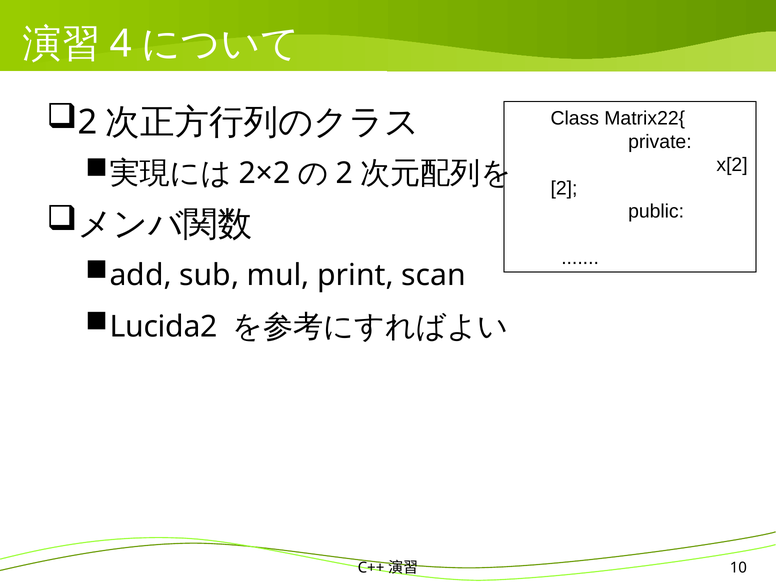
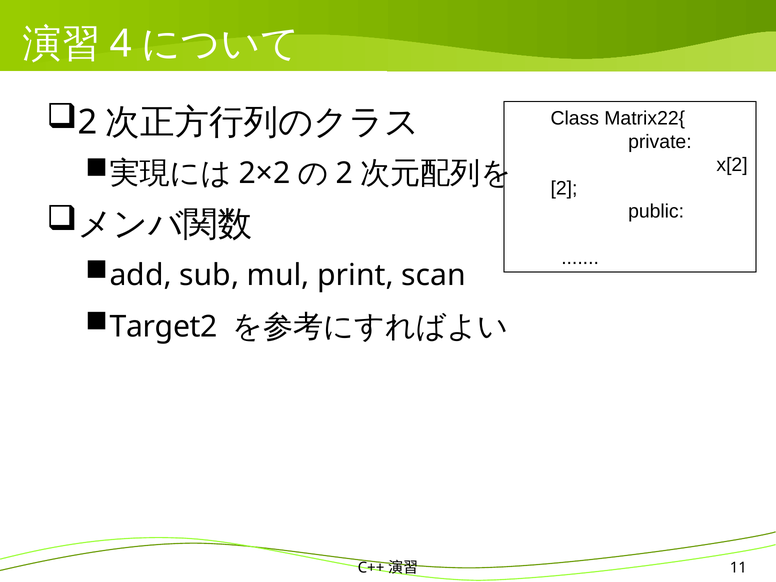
Lucida2: Lucida2 -> Target2
10: 10 -> 11
